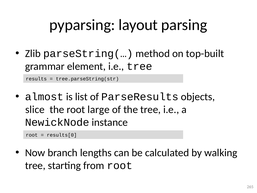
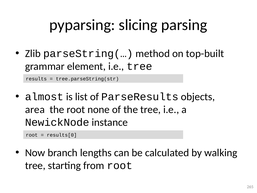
layout: layout -> slicing
slice: slice -> area
large: large -> none
